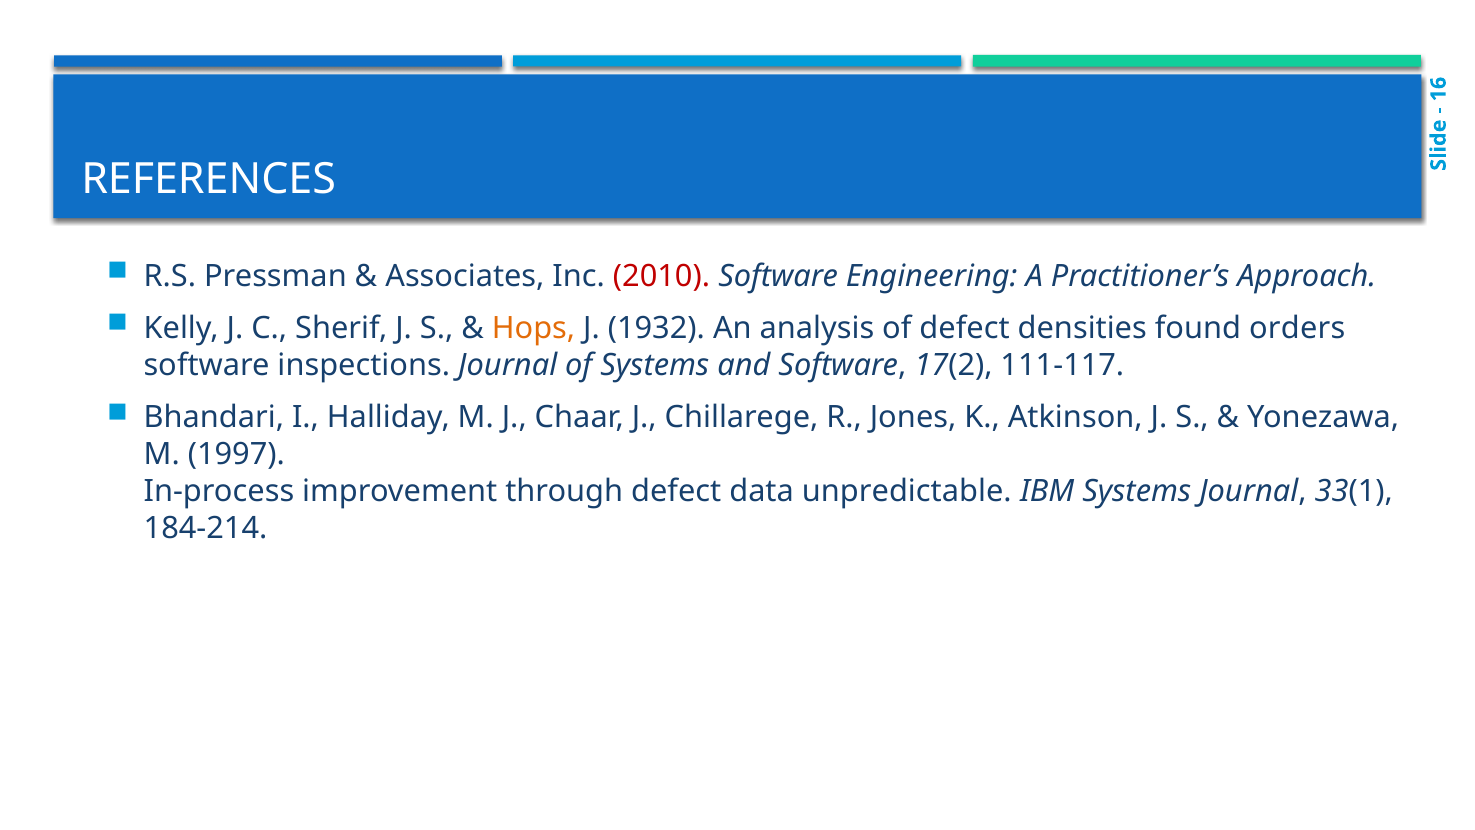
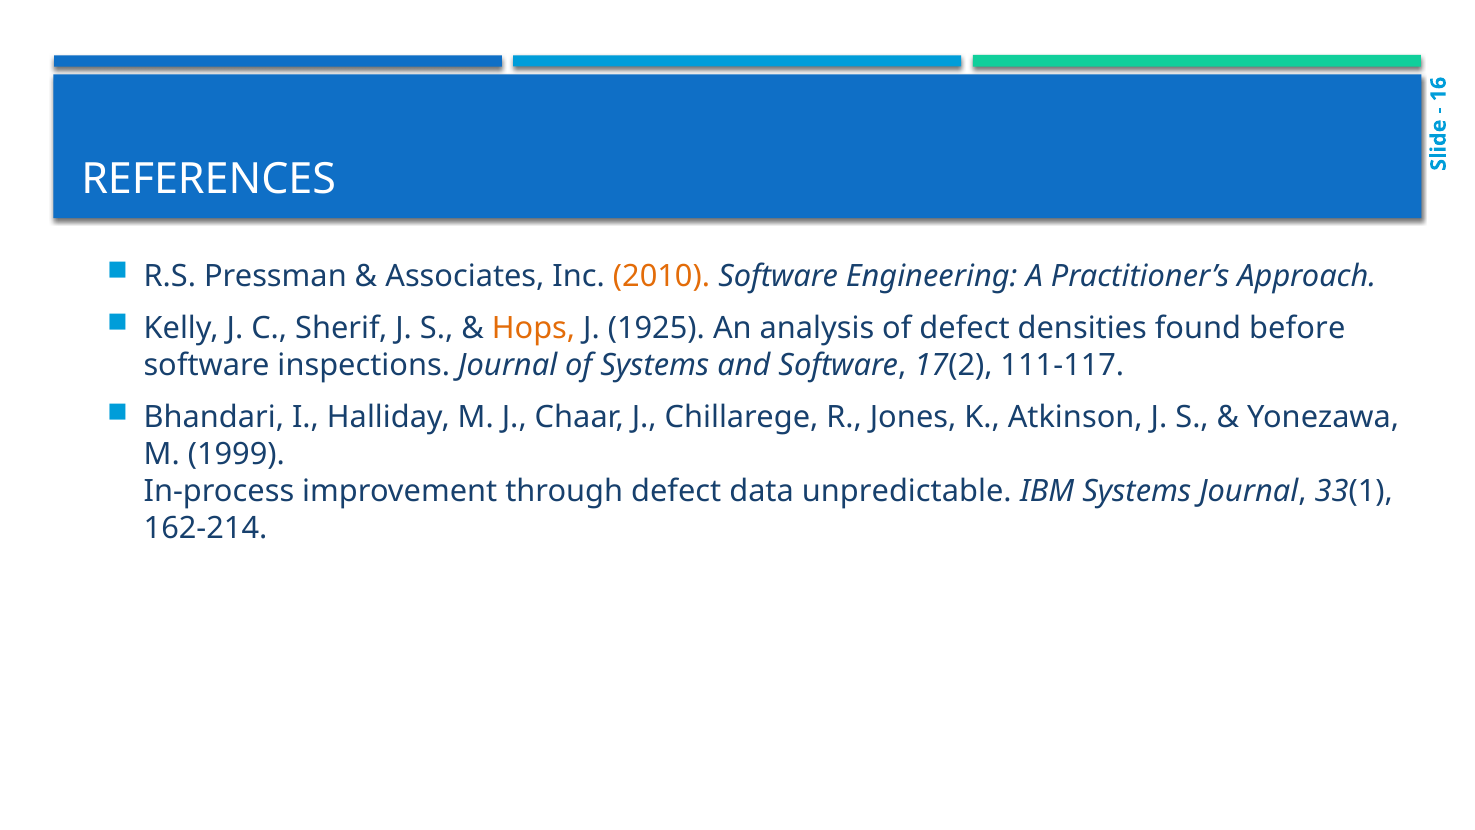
2010 colour: red -> orange
1932: 1932 -> 1925
orders: orders -> before
1997: 1997 -> 1999
184-214: 184-214 -> 162-214
